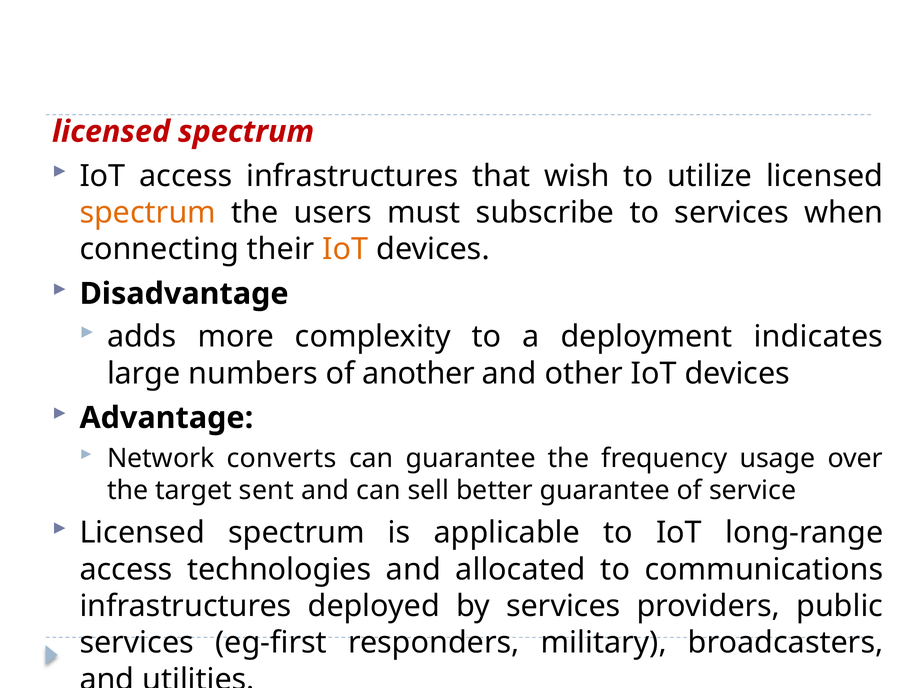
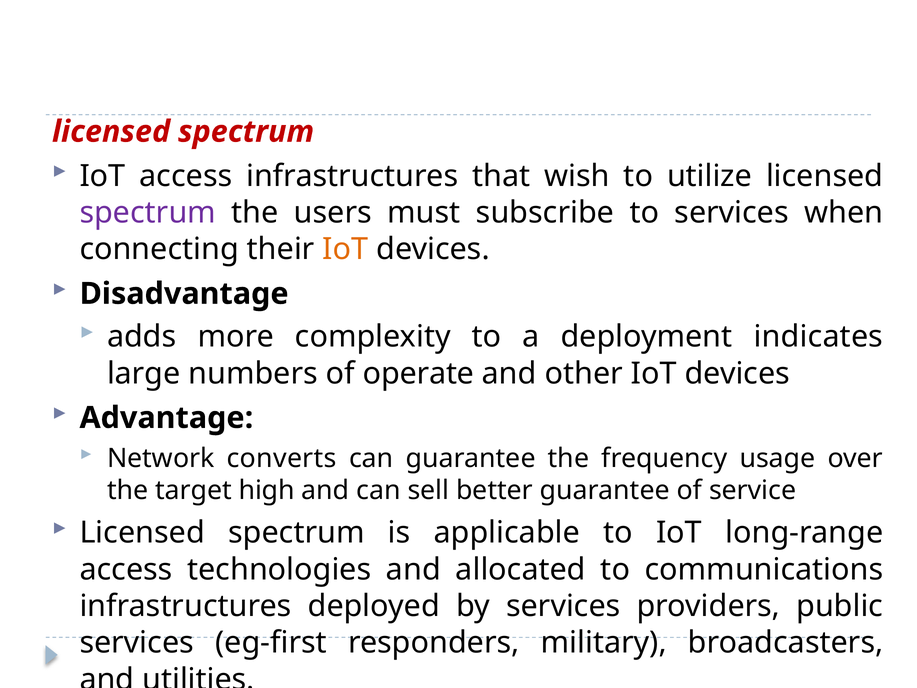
spectrum at (148, 213) colour: orange -> purple
another: another -> operate
sent: sent -> high
